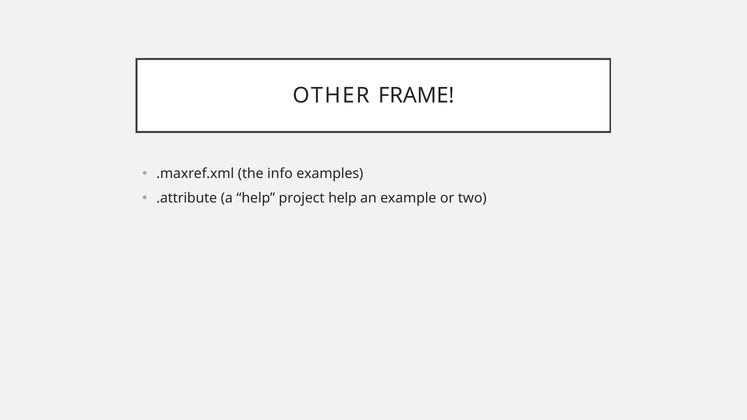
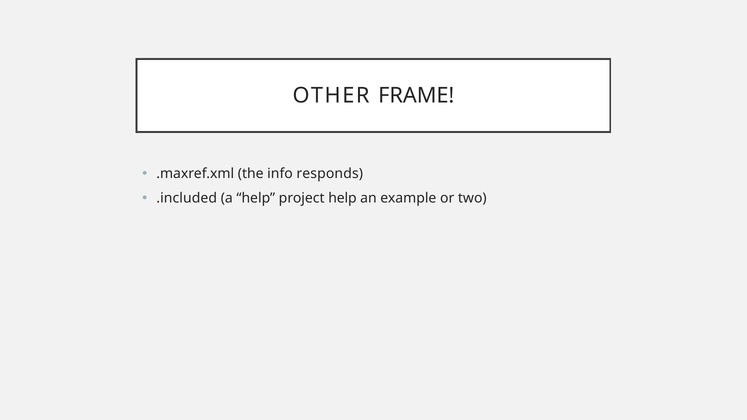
examples: examples -> responds
.attribute: .attribute -> .included
